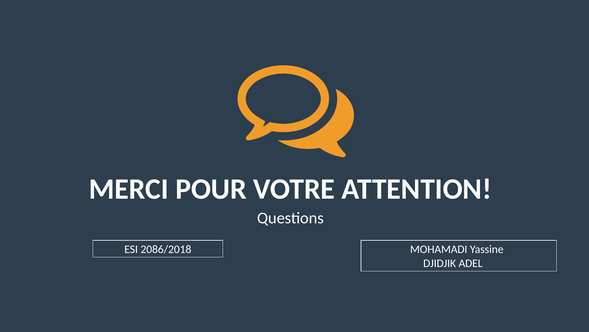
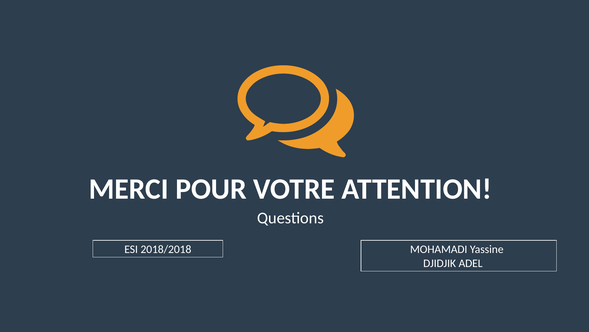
2086/2018: 2086/2018 -> 2018/2018
